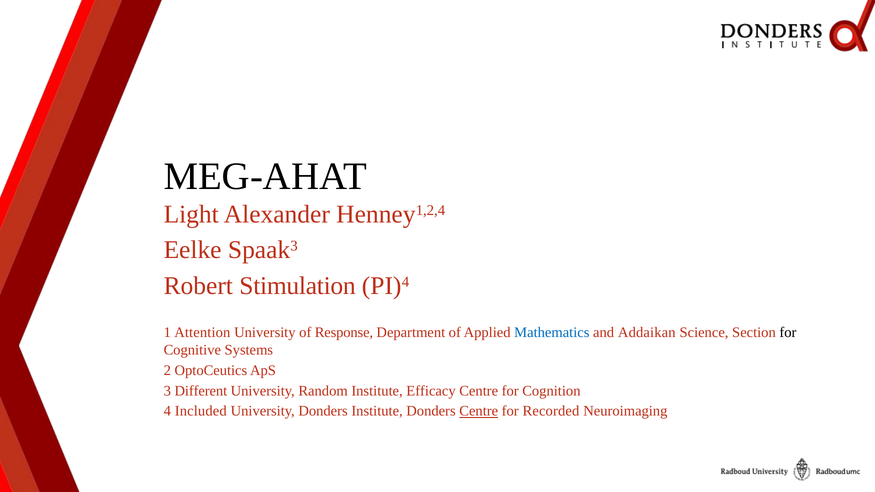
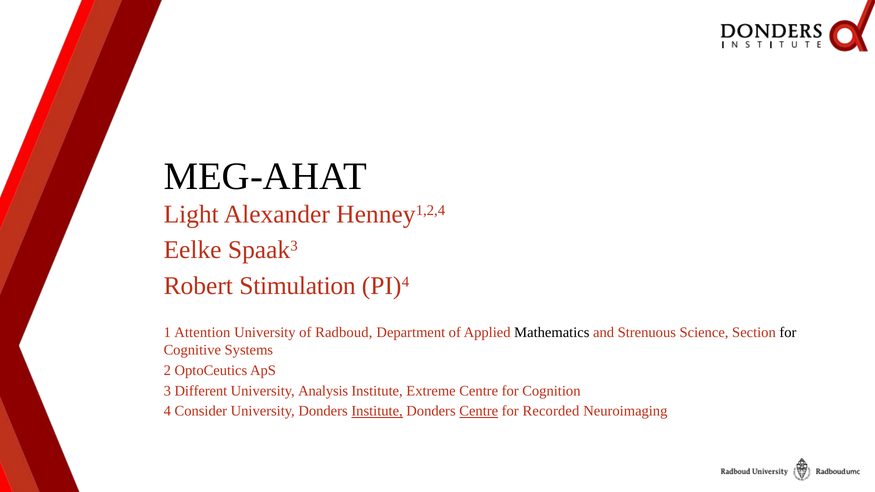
Response: Response -> Radboud
Mathematics colour: blue -> black
Addaikan: Addaikan -> Strenuous
Random: Random -> Analysis
Efficacy: Efficacy -> Extreme
Included: Included -> Consider
Institute at (377, 411) underline: none -> present
